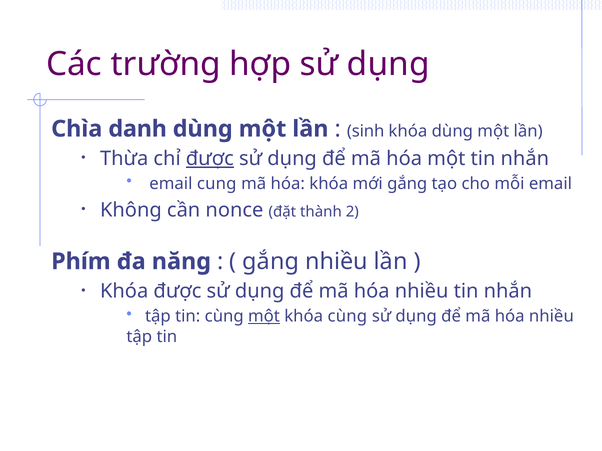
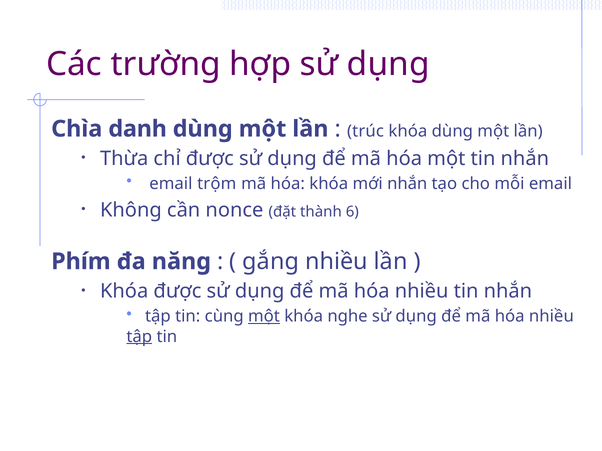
sinh: sinh -> trúc
được at (210, 159) underline: present -> none
cung: cung -> trộm
mới gắng: gắng -> nhắn
2: 2 -> 6
khóa cùng: cùng -> nghe
tập at (139, 337) underline: none -> present
